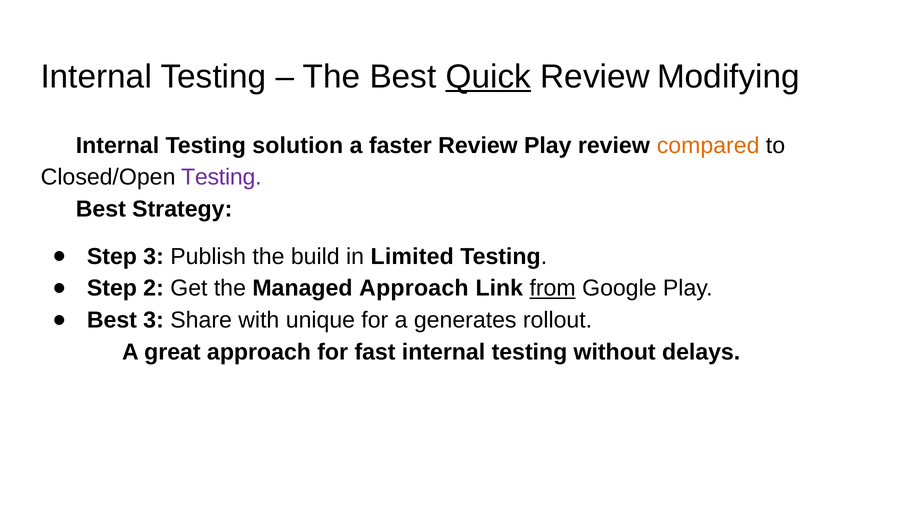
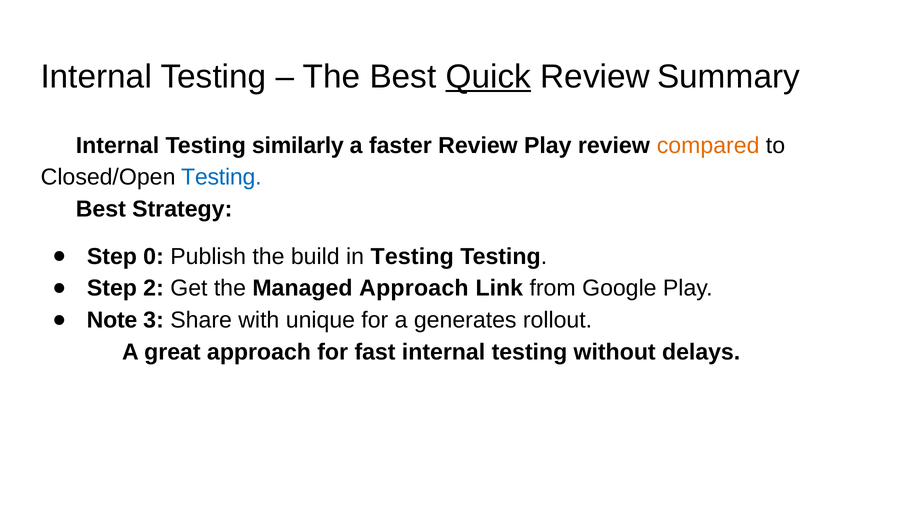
Modifying: Modifying -> Summary
solution: solution -> similarly
Testing at (221, 177) colour: purple -> blue
Step 3: 3 -> 0
in Limited: Limited -> Testing
from underline: present -> none
Best at (112, 320): Best -> Note
